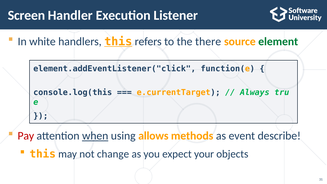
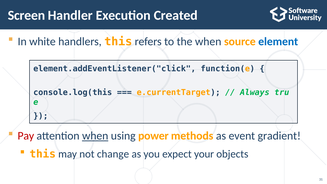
Listener: Listener -> Created
this at (118, 41) underline: present -> none
the there: there -> when
element colour: green -> blue
allows: allows -> power
describe: describe -> gradient
